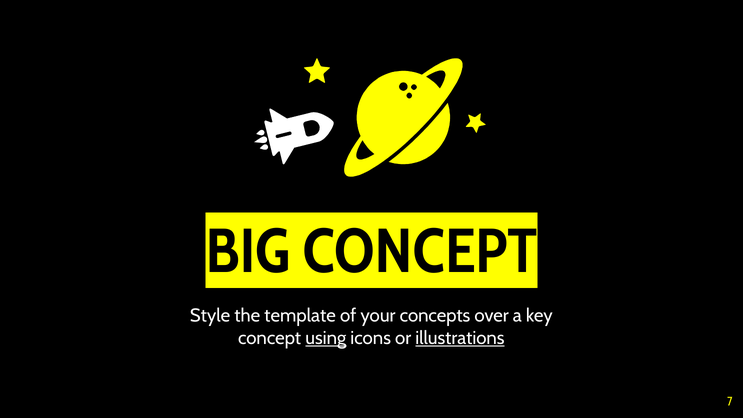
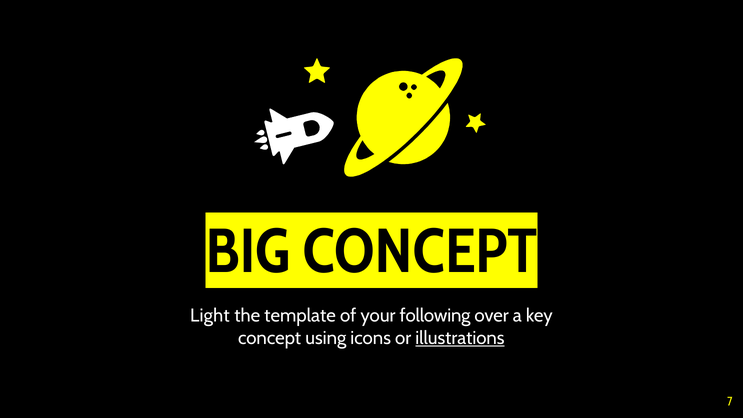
Style: Style -> Light
concepts: concepts -> following
using underline: present -> none
